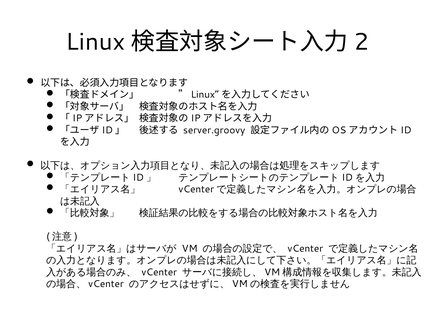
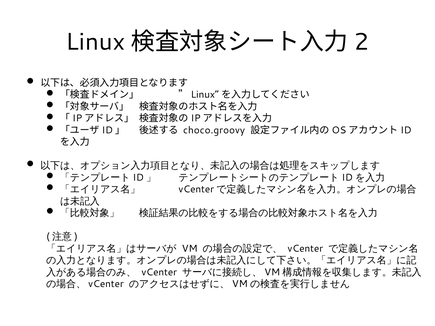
server.groovy: server.groovy -> choco.groovy
